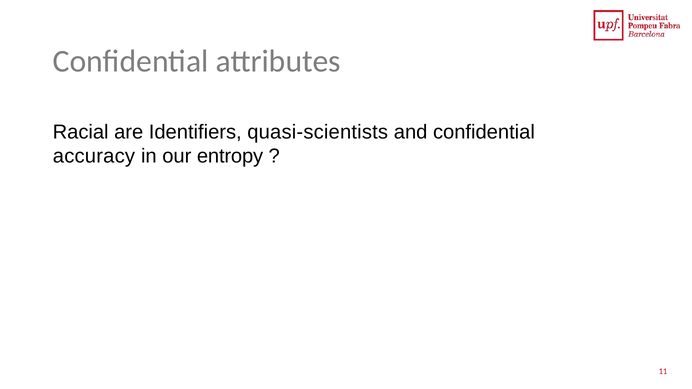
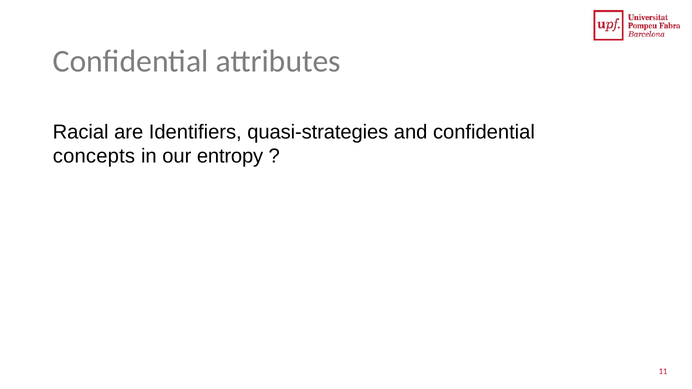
quasi-scientists: quasi-scientists -> quasi-strategies
accuracy: accuracy -> concepts
